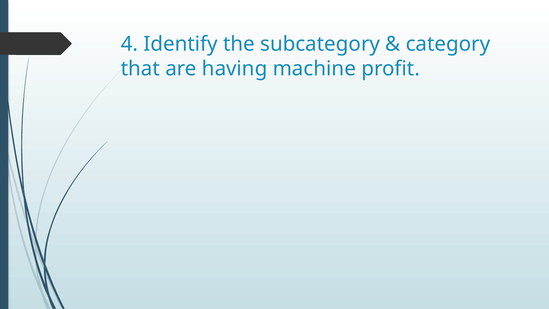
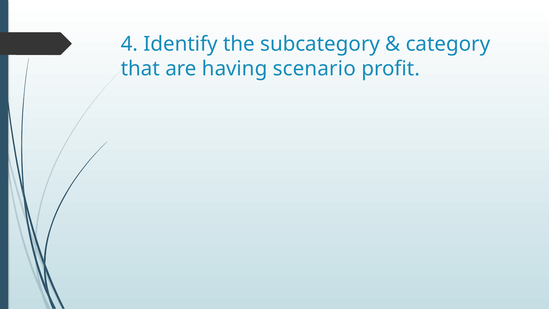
machine: machine -> scenario
